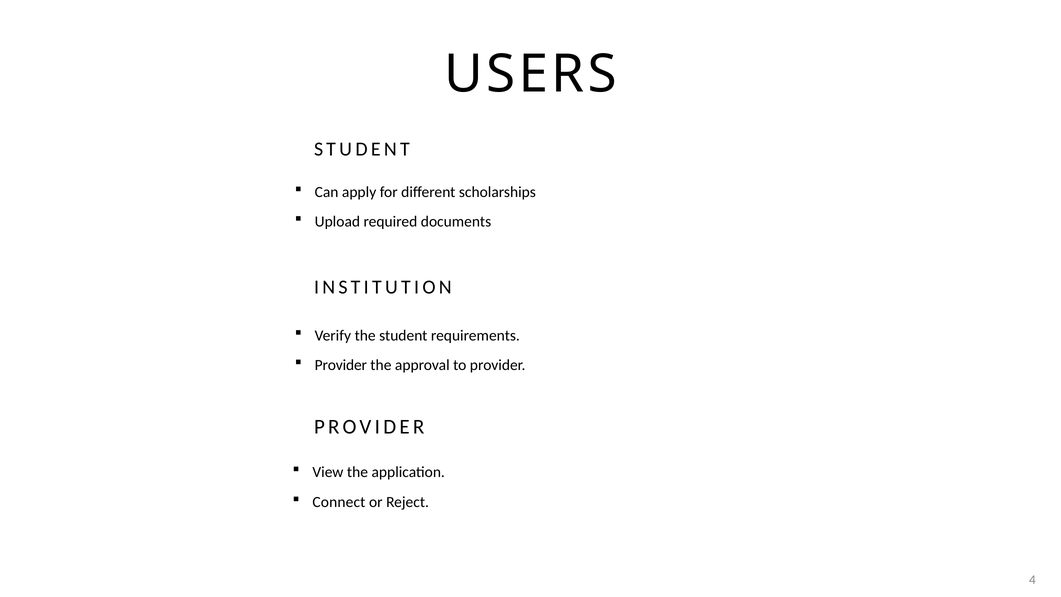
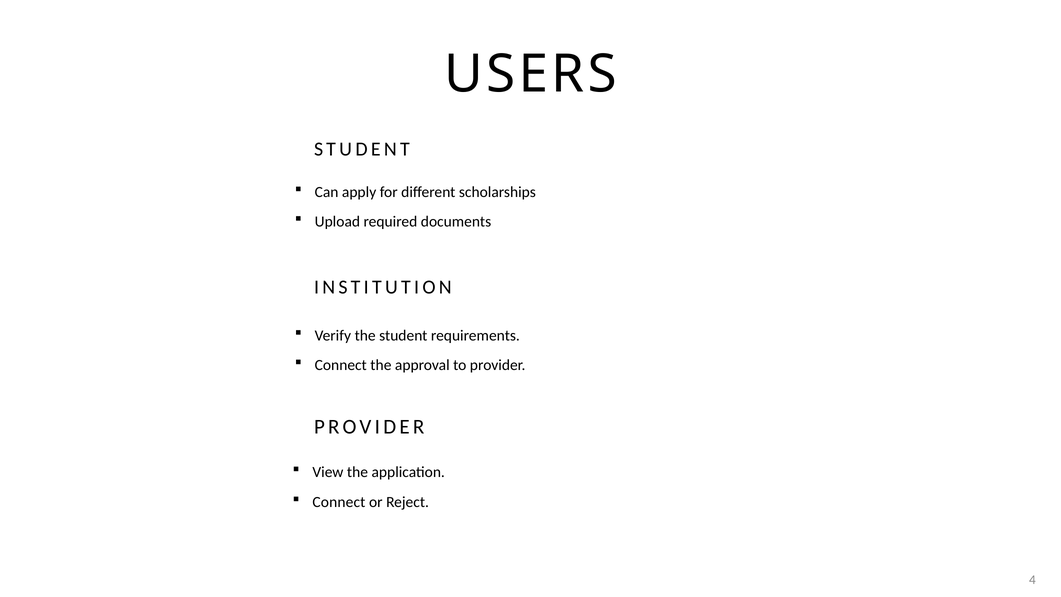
Provider at (341, 365): Provider -> Connect
